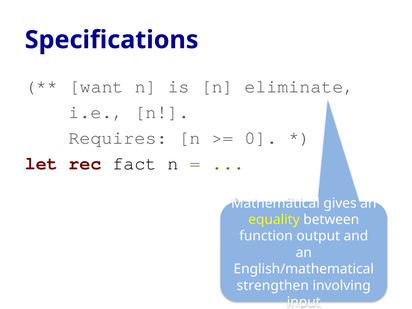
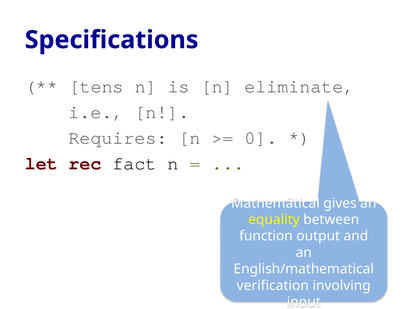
want: want -> tens
strengthen: strengthen -> verification
